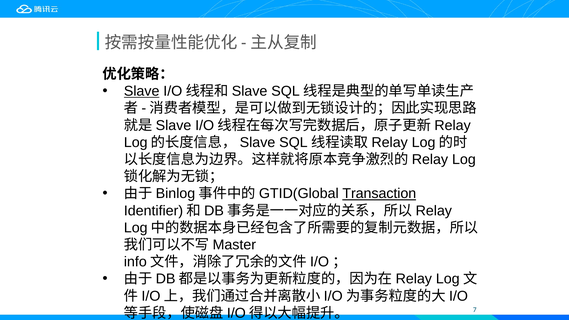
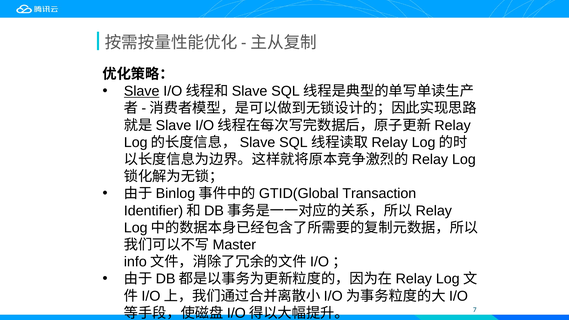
Transaction underline: present -> none
